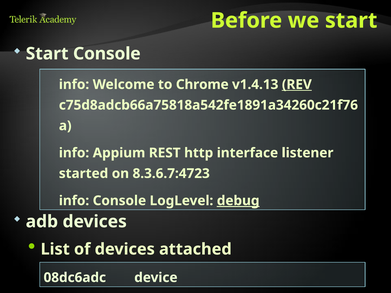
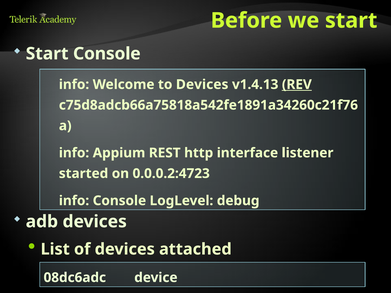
to Chrome: Chrome -> Devices
8.3.6.7:4723: 8.3.6.7:4723 -> 0.0.0.2:4723
debug underline: present -> none
